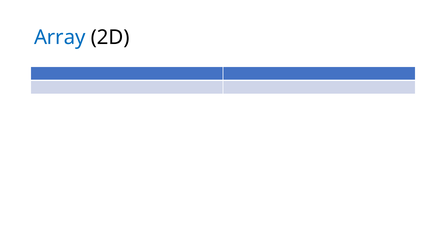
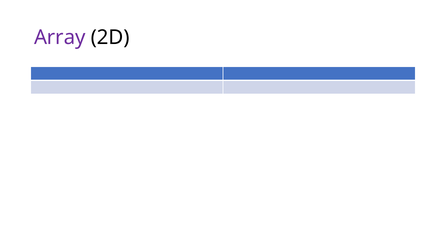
Array colour: blue -> purple
